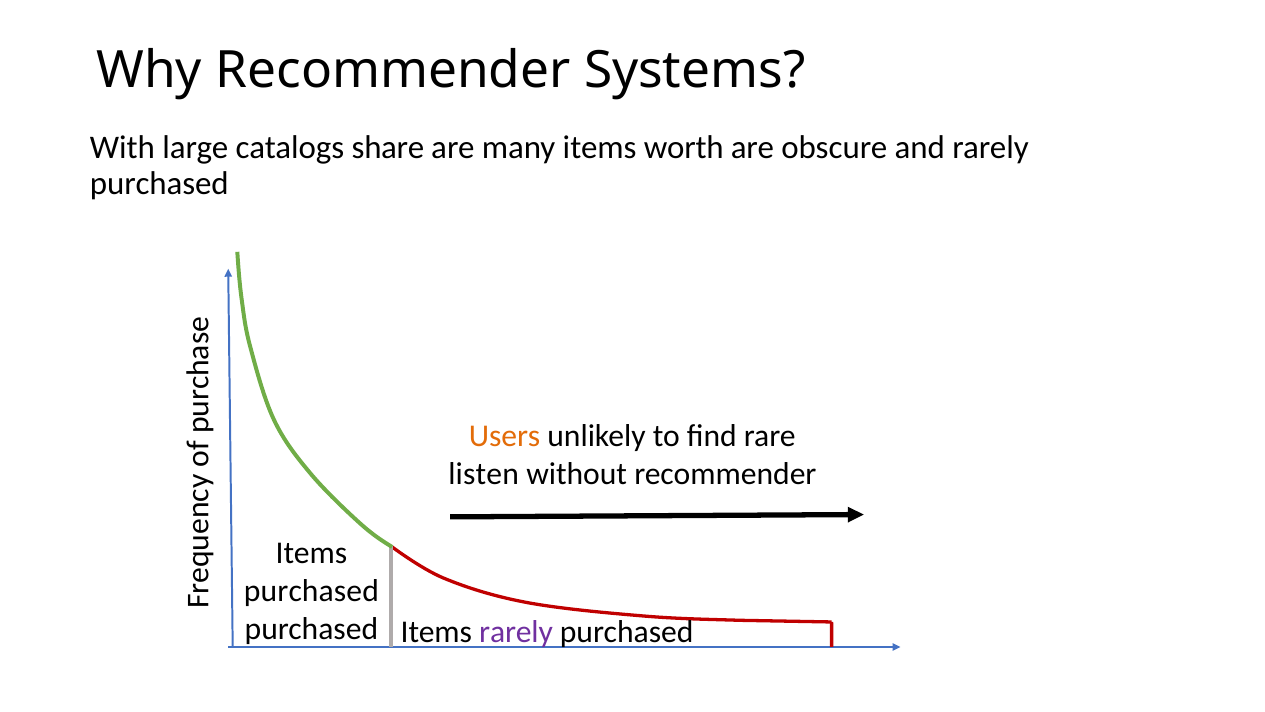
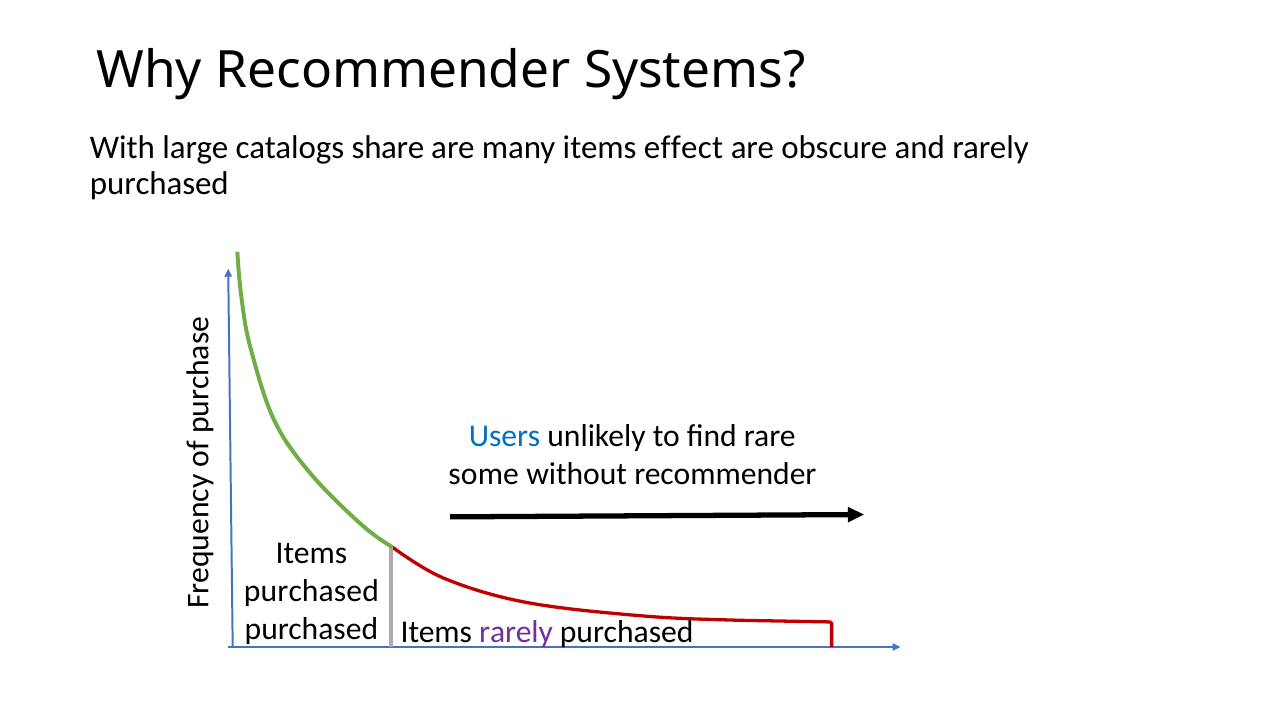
worth: worth -> effect
Users colour: orange -> blue
listen: listen -> some
